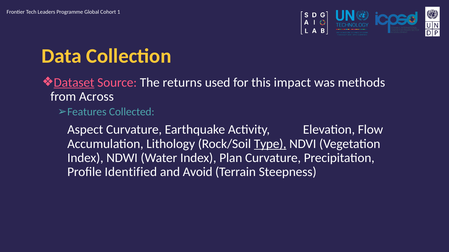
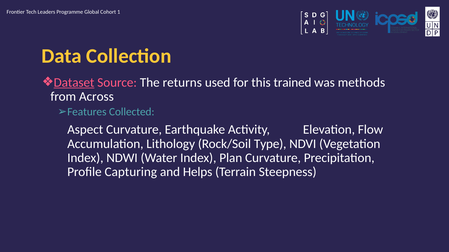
impact: impact -> trained
Type underline: present -> none
Identified: Identified -> Capturing
Avoid: Avoid -> Helps
